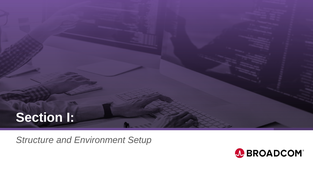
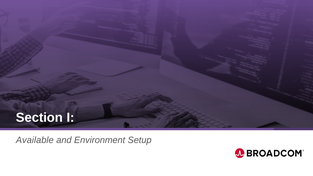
Structure: Structure -> Available
